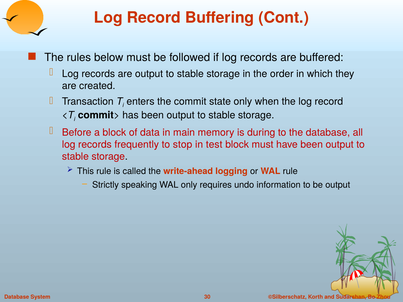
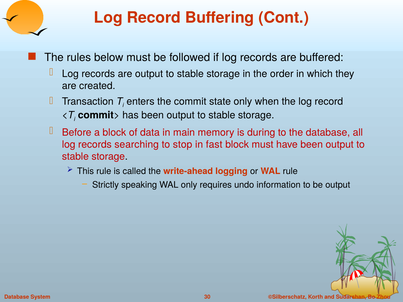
frequently: frequently -> searching
test: test -> fast
